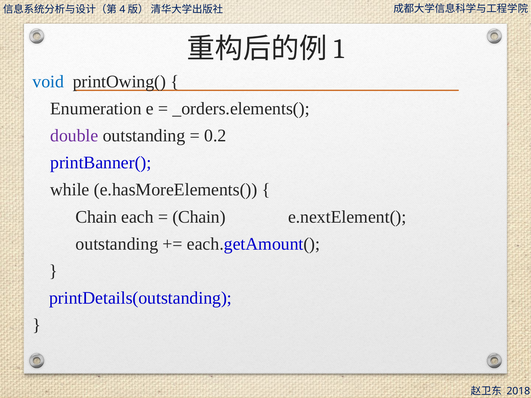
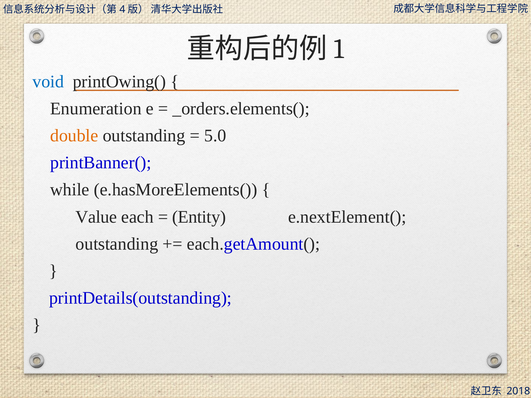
double colour: purple -> orange
0.2: 0.2 -> 5.0
Chain at (96, 217): Chain -> Value
Chain at (199, 217): Chain -> Entity
